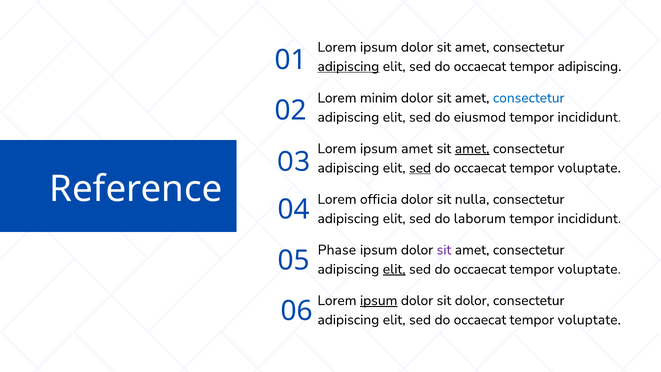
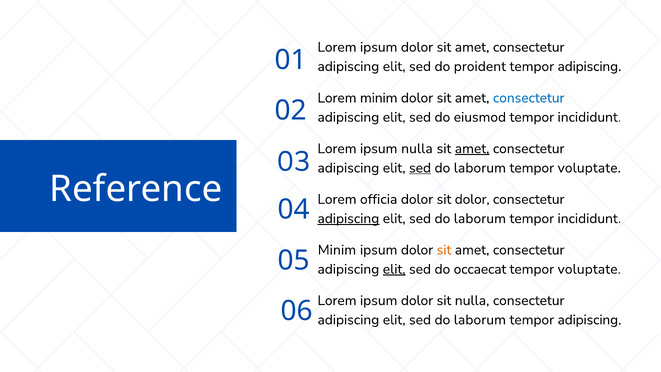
adipiscing at (348, 66) underline: present -> none
occaecat at (480, 66): occaecat -> proident
ipsum amet: amet -> nulla
occaecat at (480, 168): occaecat -> laborum
sit nulla: nulla -> dolor
adipiscing at (348, 218) underline: none -> present
Phase at (337, 250): Phase -> Minim
sit at (444, 250) colour: purple -> orange
ipsum at (379, 300) underline: present -> none
sit dolor: dolor -> nulla
occaecat at (480, 320): occaecat -> laborum
voluptate at (589, 320): voluptate -> adipiscing
